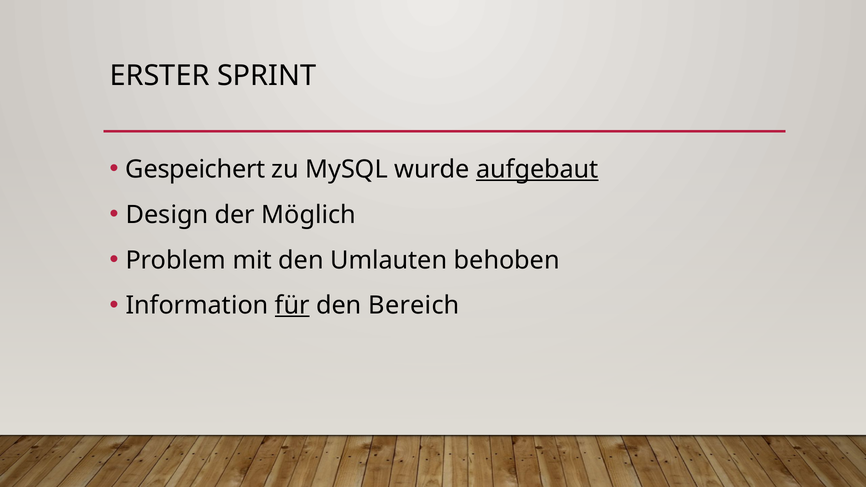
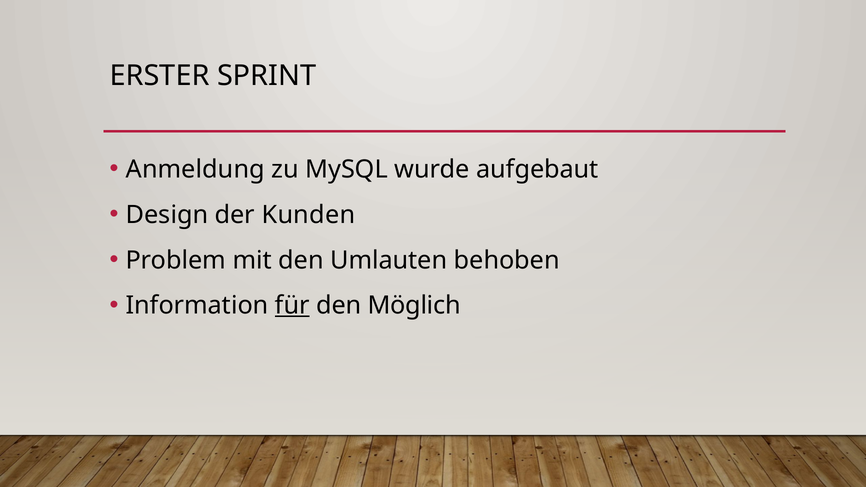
Gespeichert: Gespeichert -> Anmeldung
aufgebaut underline: present -> none
Möglich: Möglich -> Kunden
Bereich: Bereich -> Möglich
